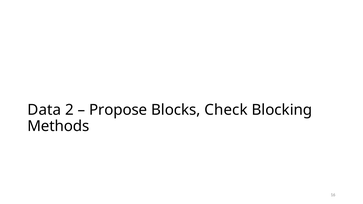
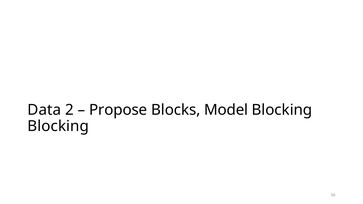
Check: Check -> Model
Methods at (58, 126): Methods -> Blocking
